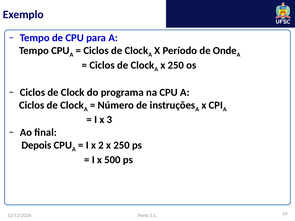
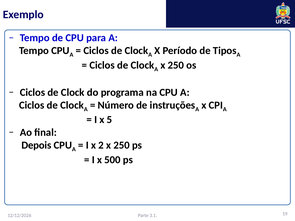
Onde: Onde -> Tipos
3: 3 -> 5
